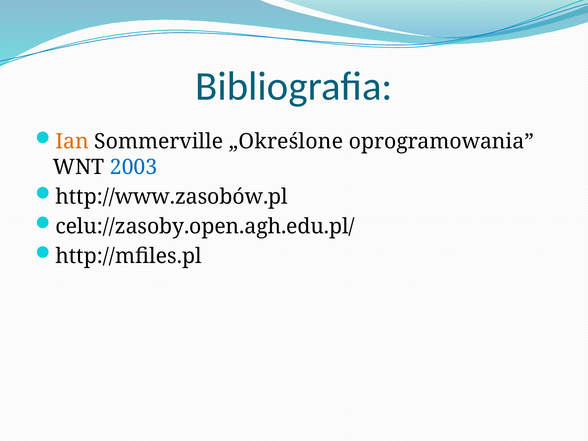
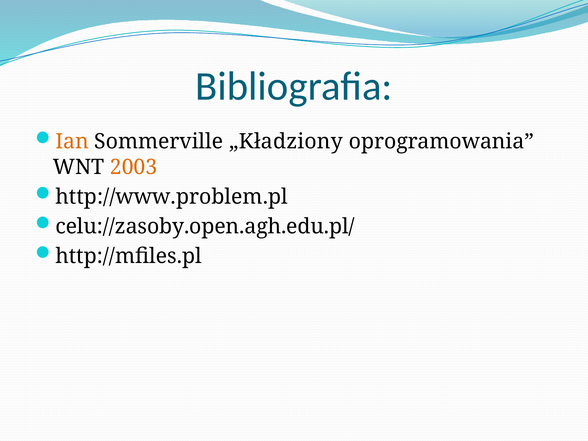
„Określone: „Określone -> „Kładziony
2003 colour: blue -> orange
http://www.zasobów.pl: http://www.zasobów.pl -> http://www.problem.pl
